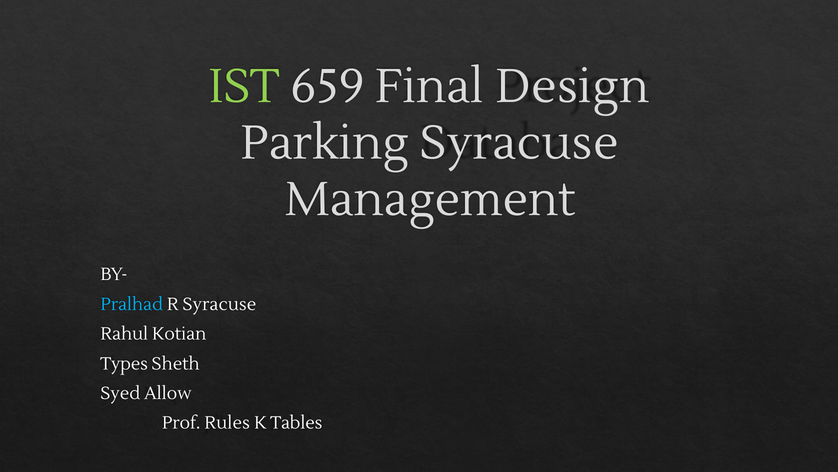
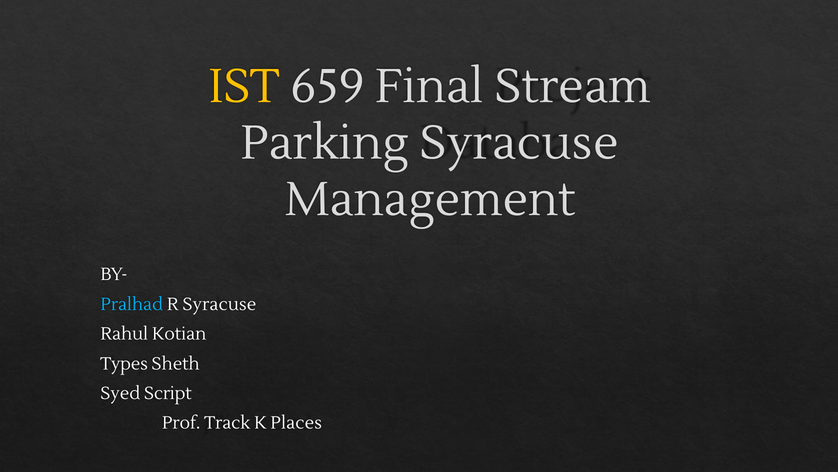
IST colour: light green -> yellow
Design: Design -> Stream
Allow: Allow -> Script
Rules: Rules -> Track
Tables: Tables -> Places
